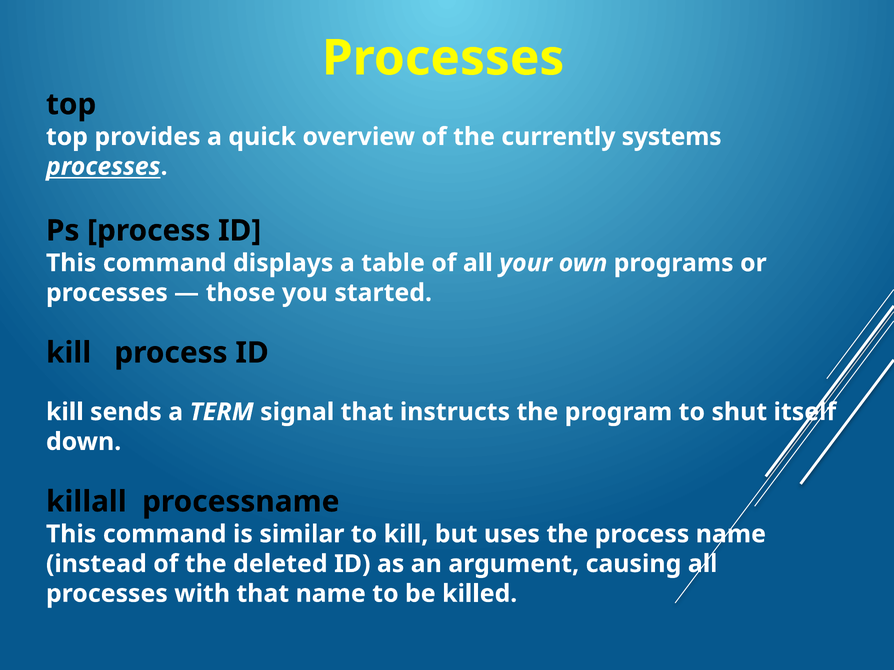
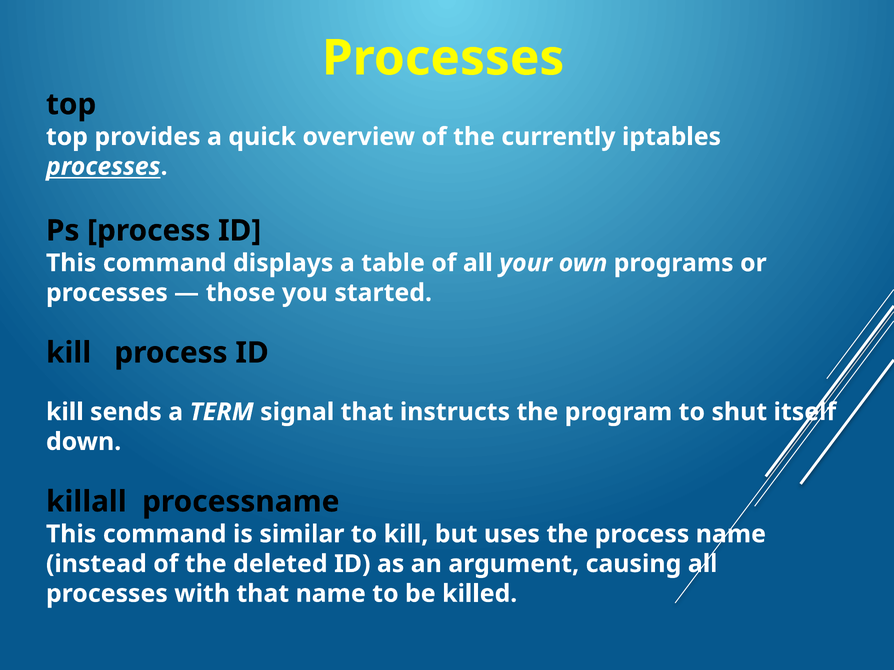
systems: systems -> iptables
